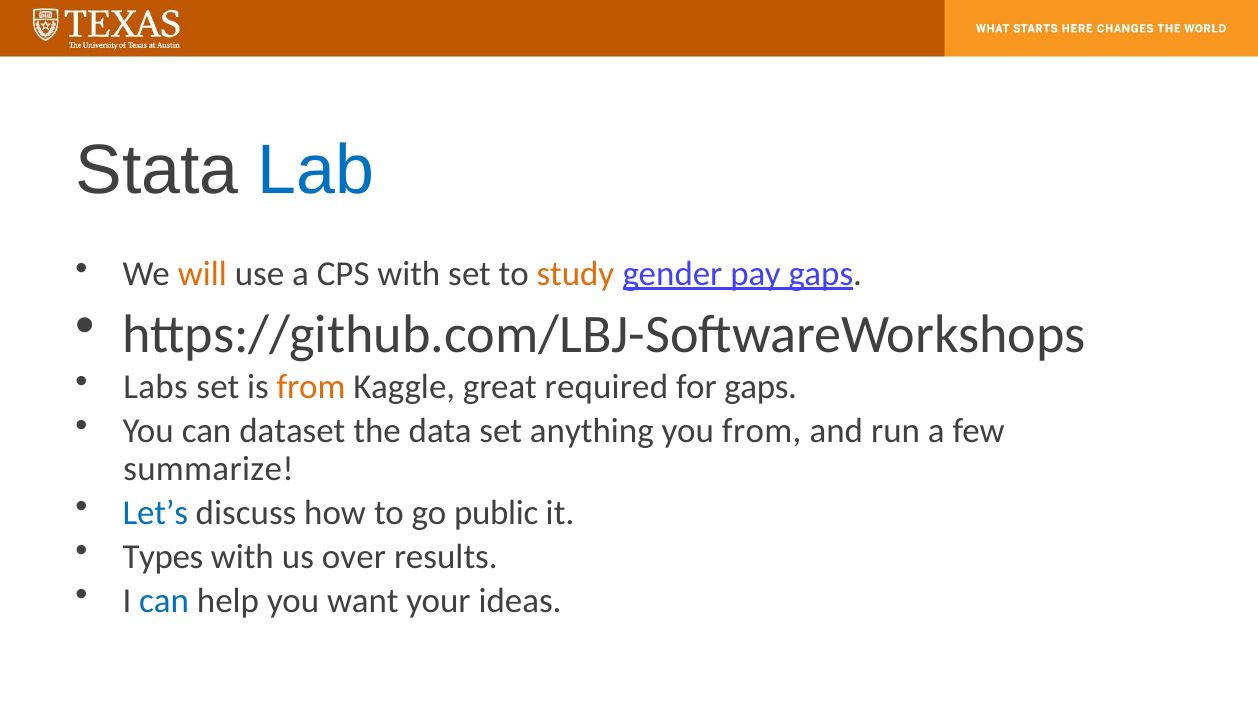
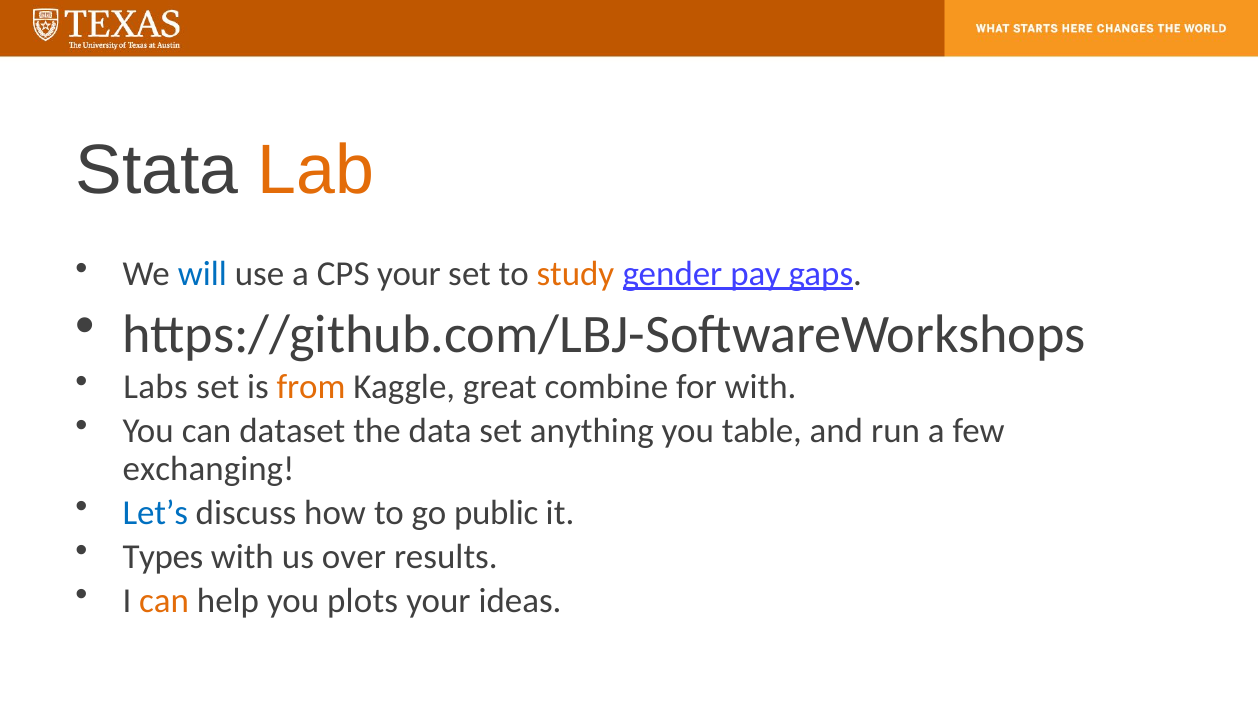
Lab colour: blue -> orange
will colour: orange -> blue
CPS with: with -> your
required: required -> combine
for gaps: gaps -> with
you from: from -> table
summarize: summarize -> exchanging
can at (164, 600) colour: blue -> orange
want: want -> plots
